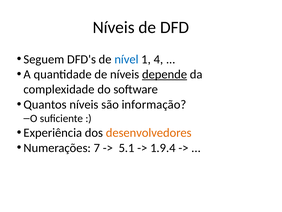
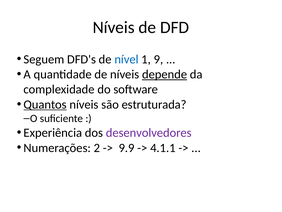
4: 4 -> 9
Quantos underline: none -> present
informação: informação -> estruturada
desenvolvedores colour: orange -> purple
7: 7 -> 2
5.1: 5.1 -> 9.9
1.9.4: 1.9.4 -> 4.1.1
